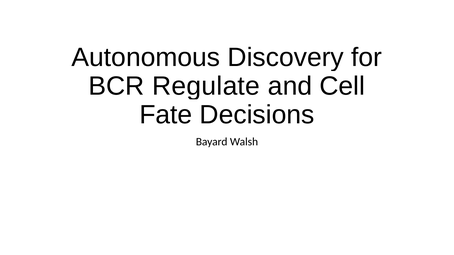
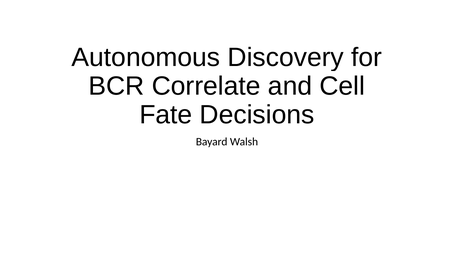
Regulate: Regulate -> Correlate
